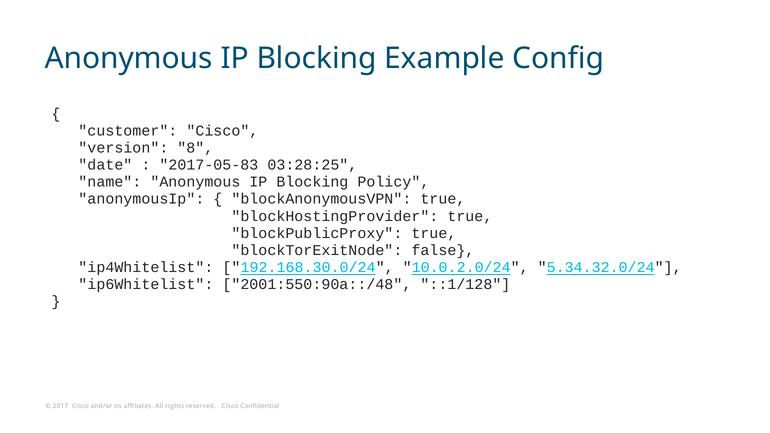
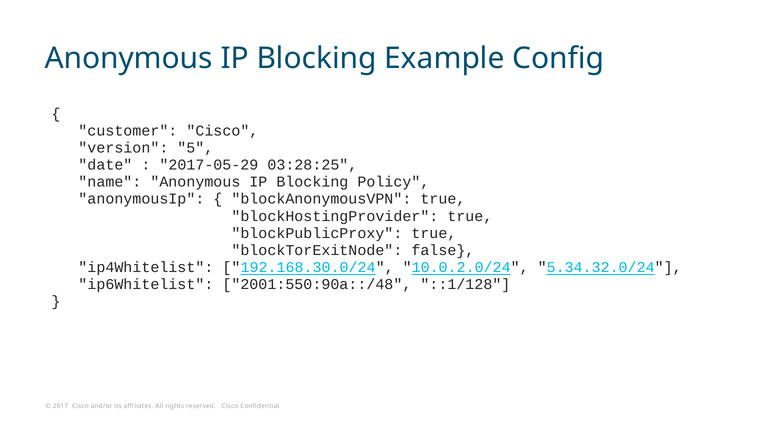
8: 8 -> 5
2017-05-83: 2017-05-83 -> 2017-05-29
